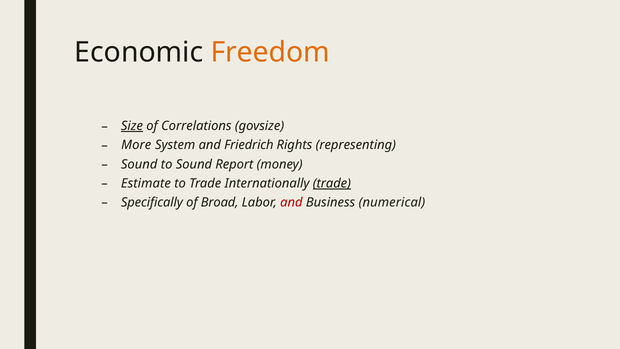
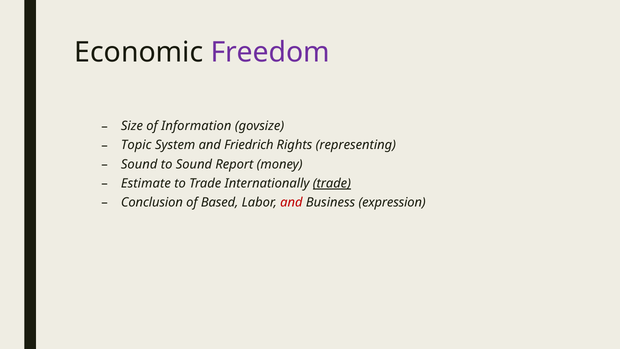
Freedom colour: orange -> purple
Size underline: present -> none
Correlations: Correlations -> Information
More: More -> Topic
Specifically: Specifically -> Conclusion
Broad: Broad -> Based
numerical: numerical -> expression
